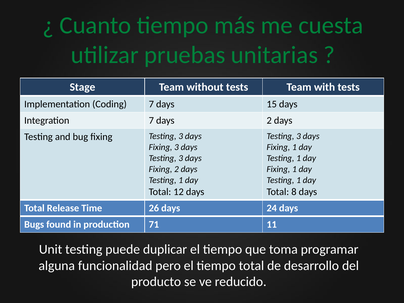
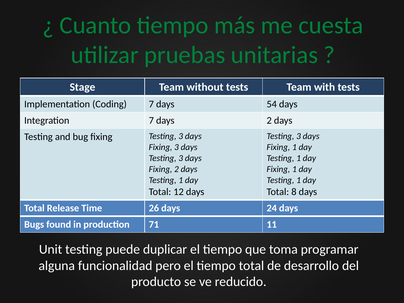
15: 15 -> 54
